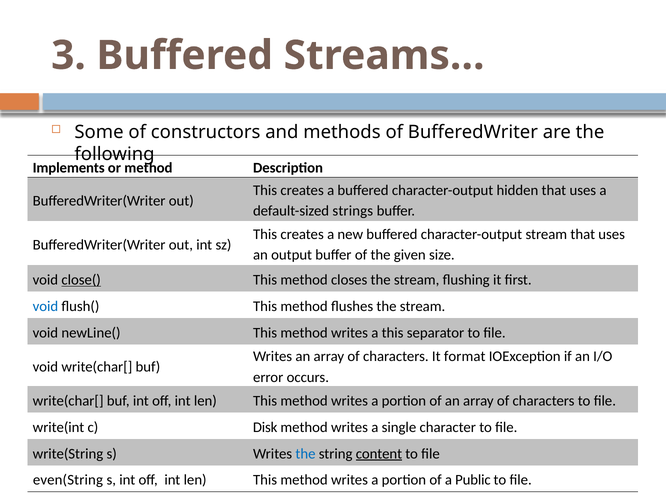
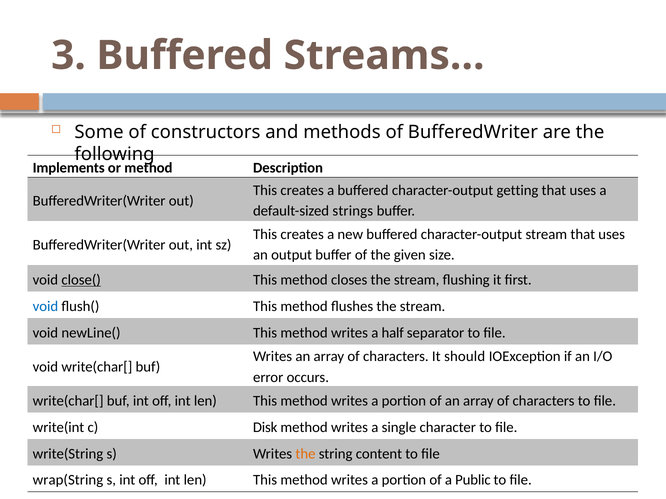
hidden: hidden -> getting
a this: this -> half
format: format -> should
the at (305, 454) colour: blue -> orange
content underline: present -> none
even(String: even(String -> wrap(String
